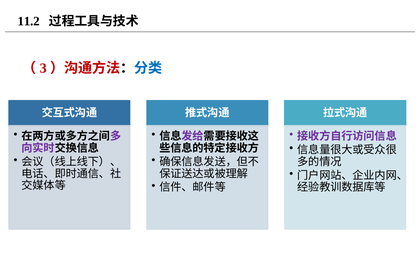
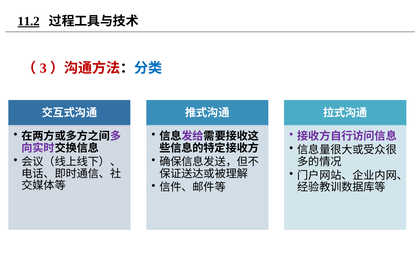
11.2 underline: none -> present
